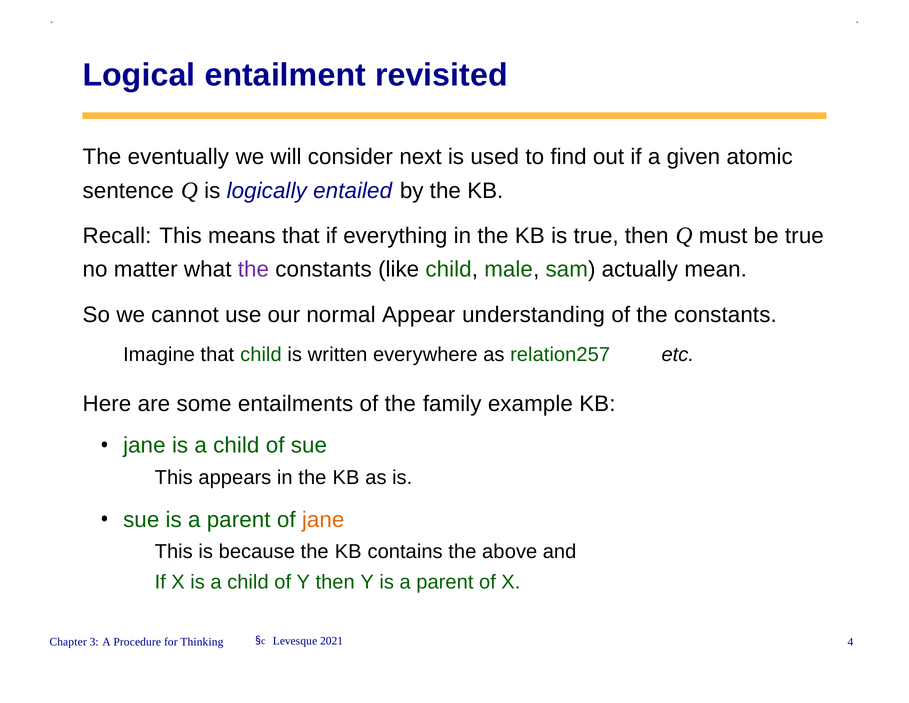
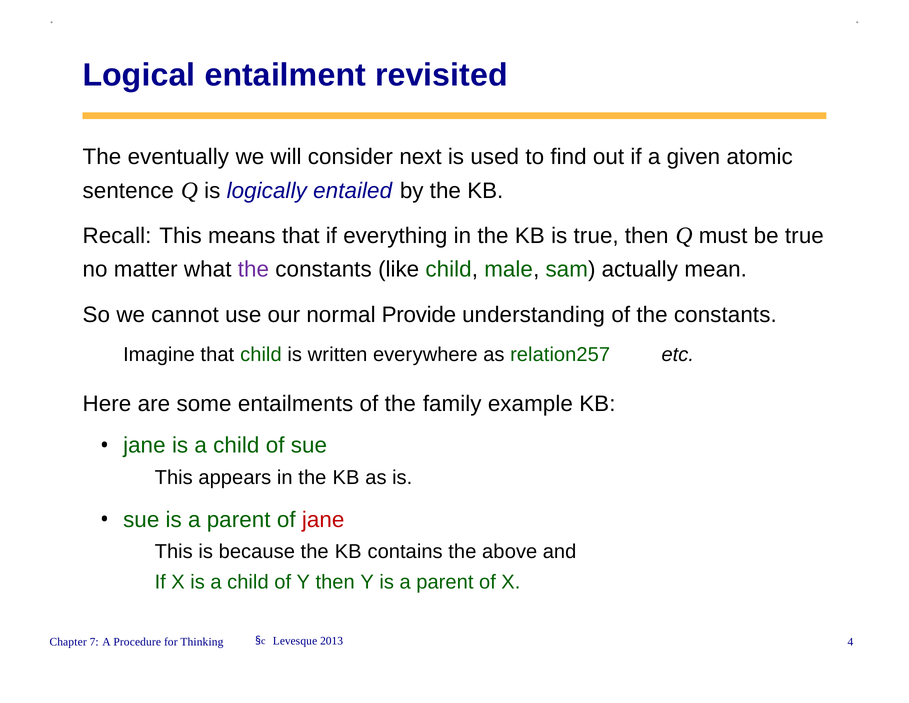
Appear: Appear -> Provide
jane at (323, 519) colour: orange -> red
3: 3 -> 7
2021: 2021 -> 2013
